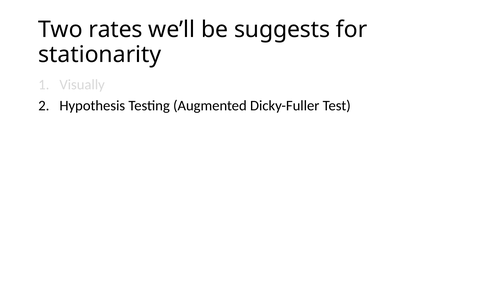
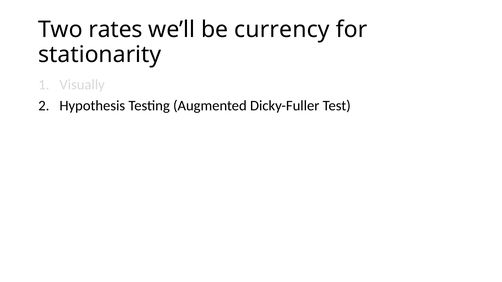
suggests: suggests -> currency
